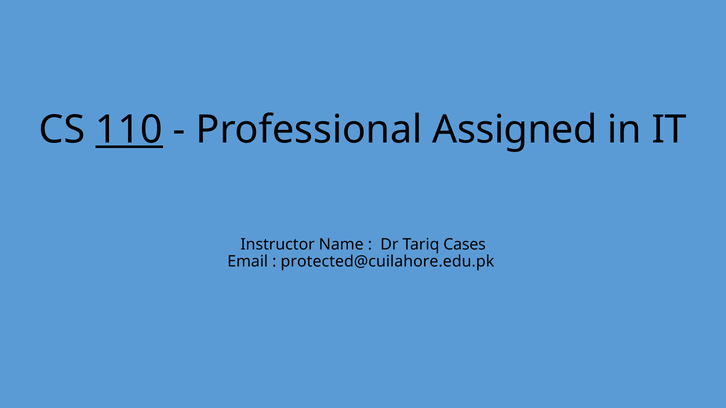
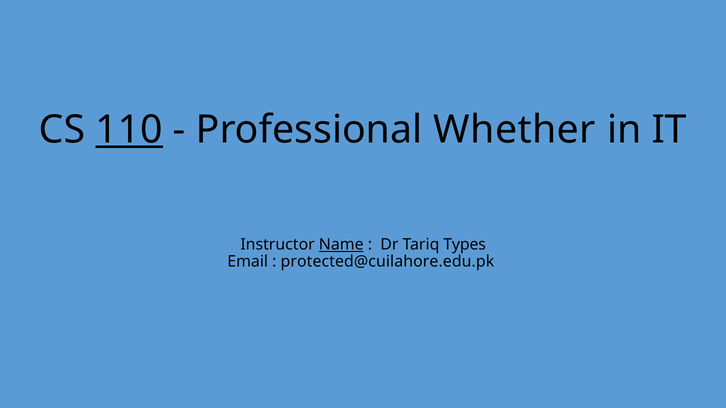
Assigned: Assigned -> Whether
Name underline: none -> present
Cases: Cases -> Types
